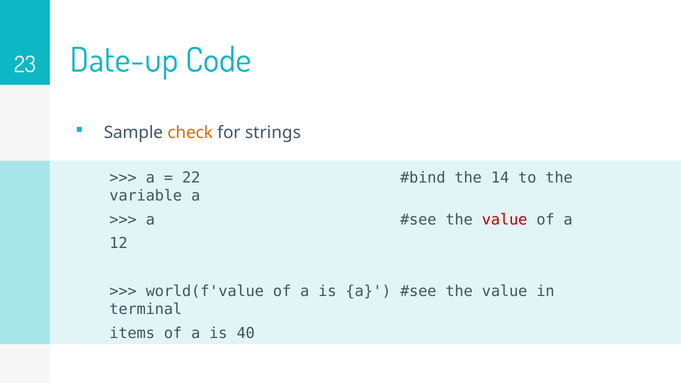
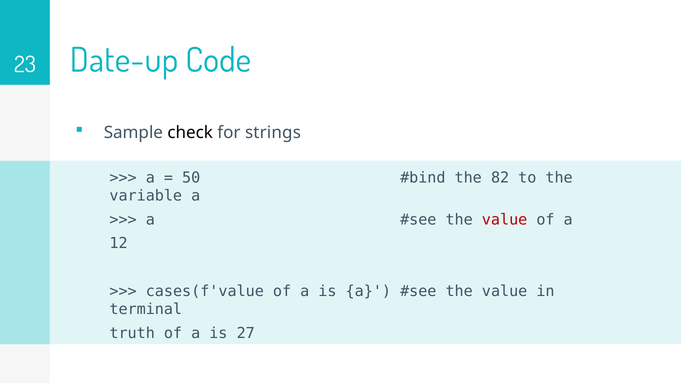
check colour: orange -> black
22: 22 -> 50
14: 14 -> 82
world(f'value: world(f'value -> cases(f'value
items: items -> truth
40: 40 -> 27
